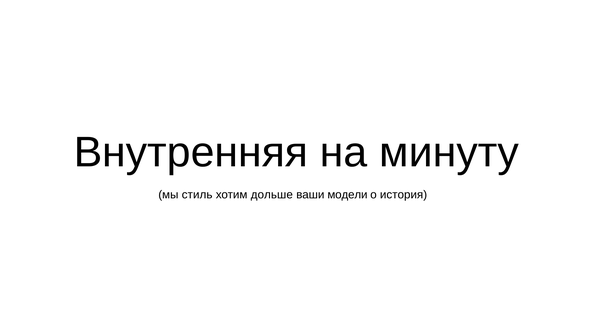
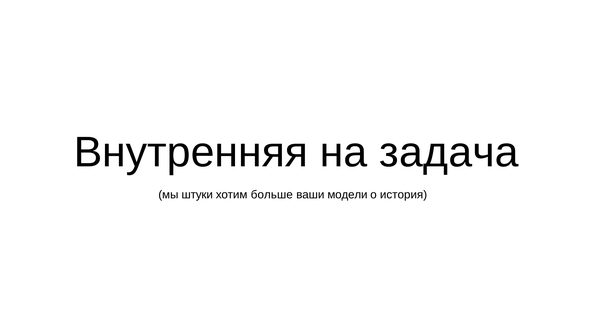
минуту: минуту -> задача
стиль: стиль -> штуки
дольше: дольше -> больше
